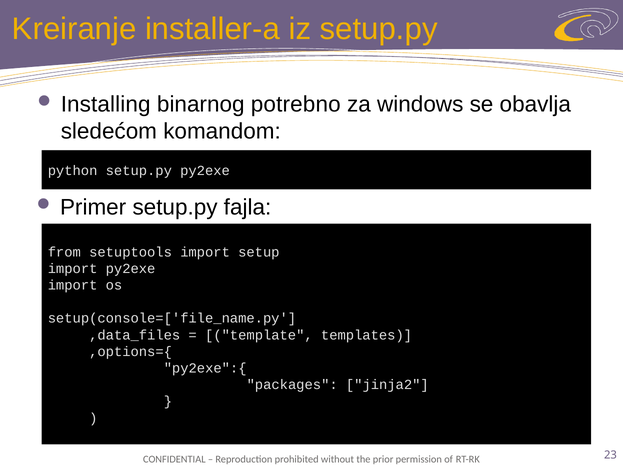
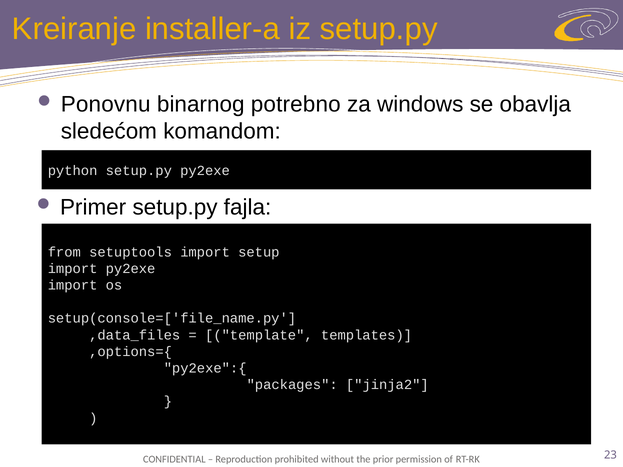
Installing: Installing -> Ponovnu
